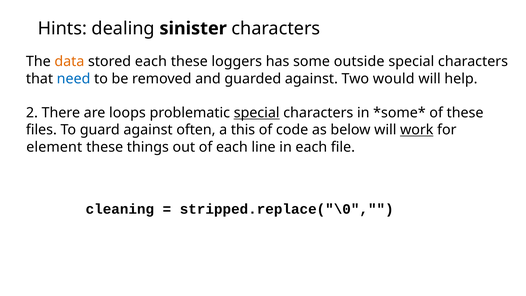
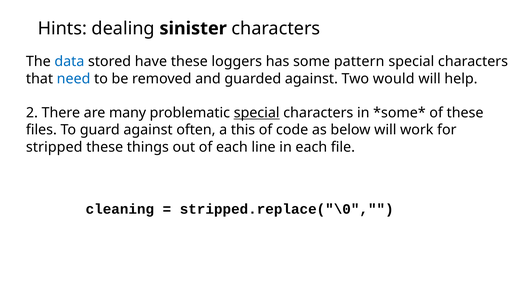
data colour: orange -> blue
stored each: each -> have
outside: outside -> pattern
loops: loops -> many
work underline: present -> none
element: element -> stripped
